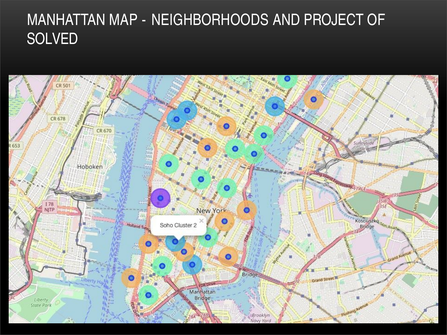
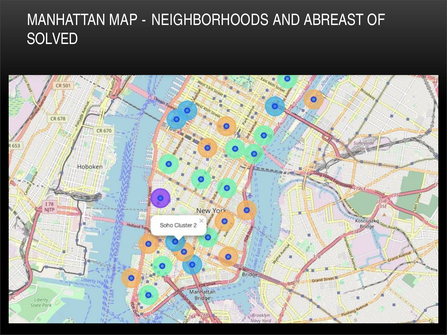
PROJECT: PROJECT -> ABREAST
